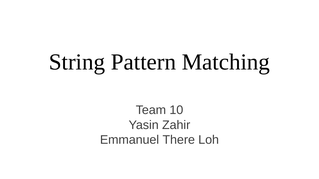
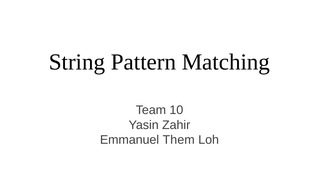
There: There -> Them
